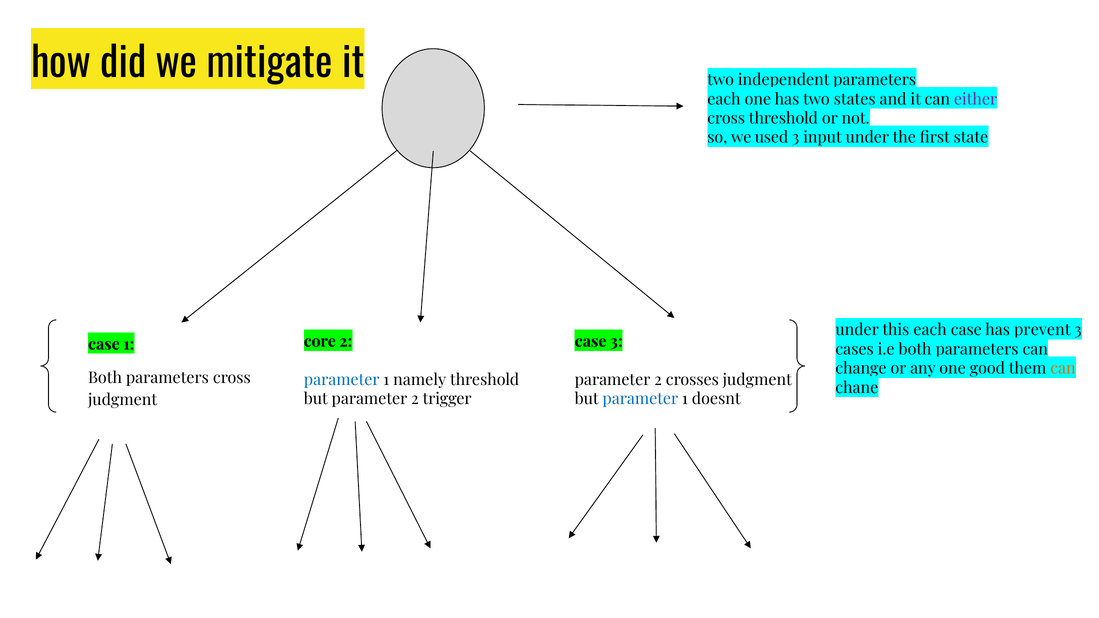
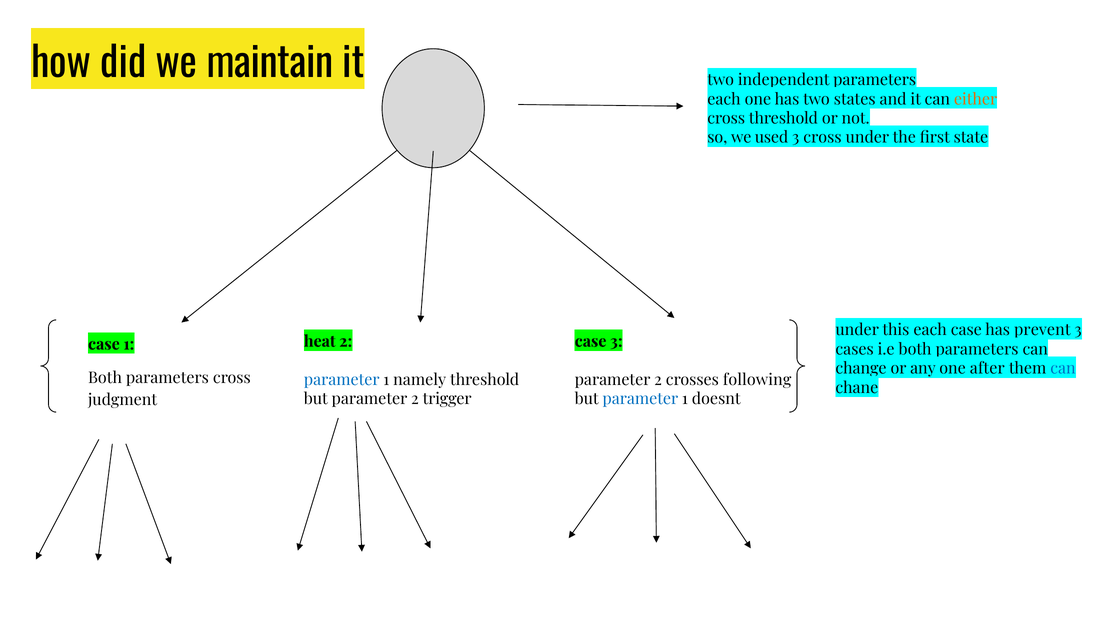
mitigate: mitigate -> maintain
either colour: purple -> orange
3 input: input -> cross
core: core -> heat
good: good -> after
can at (1063, 369) colour: orange -> blue
crosses judgment: judgment -> following
